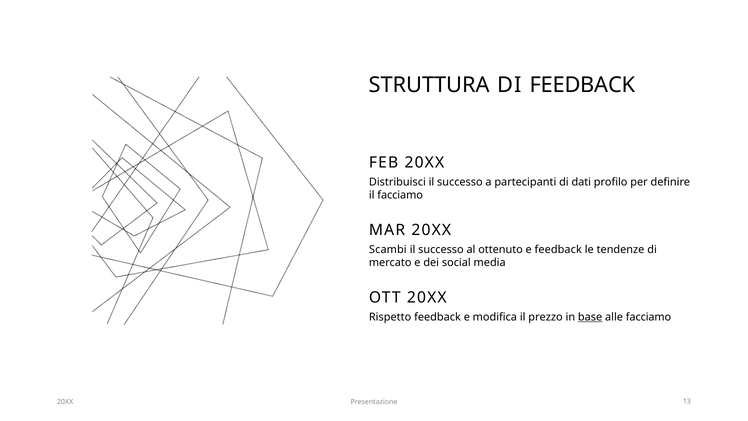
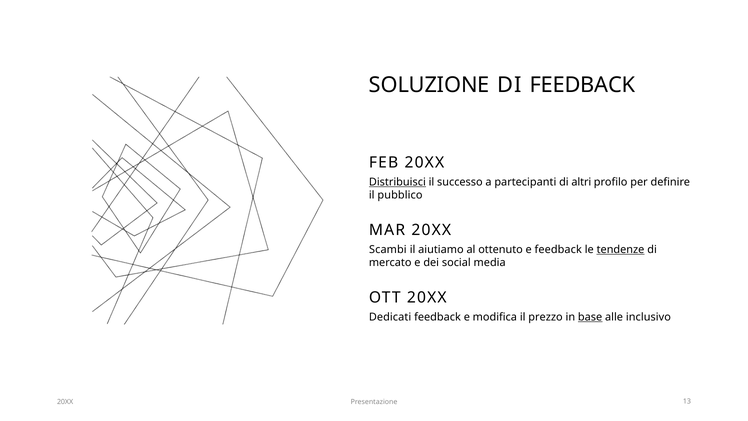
STRUTTURA: STRUTTURA -> SOLUZIONE
Distribuisci underline: none -> present
dati: dati -> altri
il facciamo: facciamo -> pubblico
successo at (441, 249): successo -> aiutiamo
tendenze underline: none -> present
Rispetto: Rispetto -> Dedicati
alle facciamo: facciamo -> inclusivo
